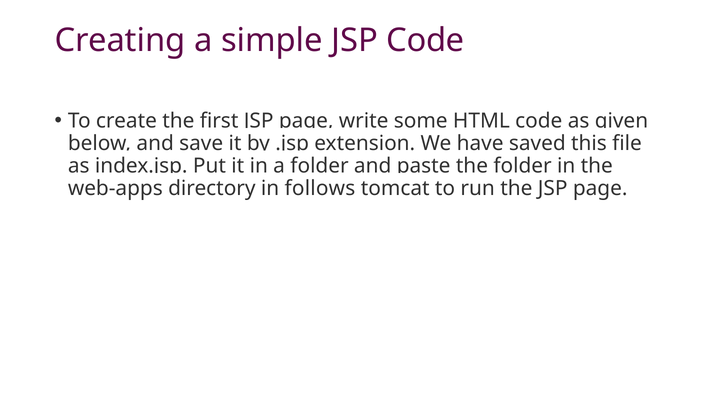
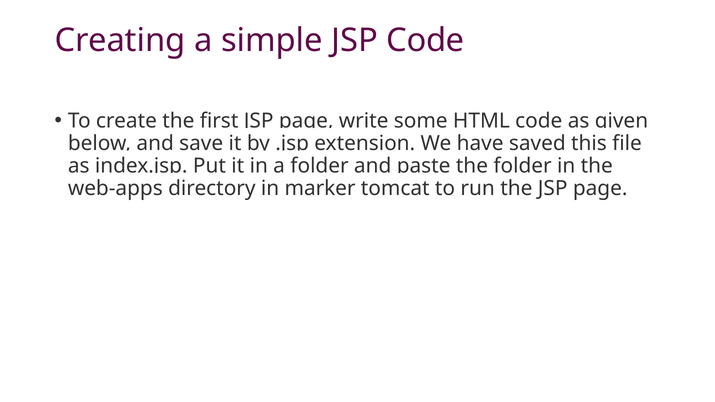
follows: follows -> marker
